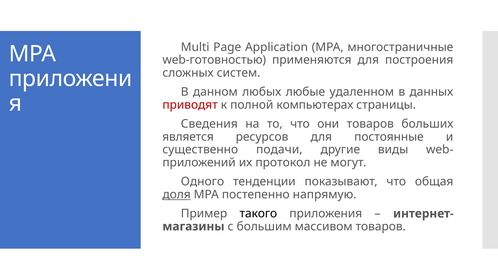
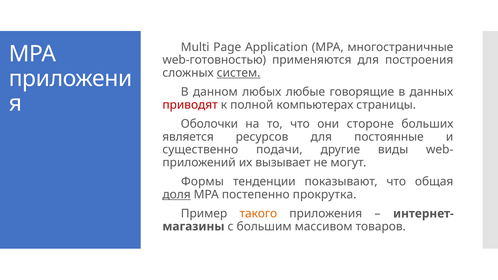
систем underline: none -> present
удаленном: удаленном -> говорящие
Сведения: Сведения -> Оболочки
они товаров: товаров -> стороне
протокол: протокол -> вызывает
Одного: Одного -> Формы
напрямую: напрямую -> прокрутка
такого colour: black -> orange
